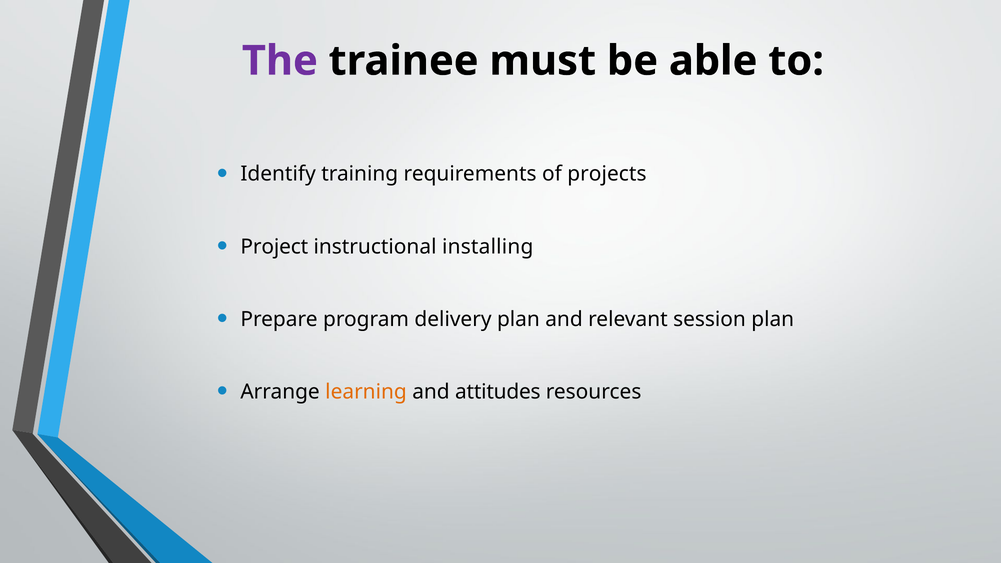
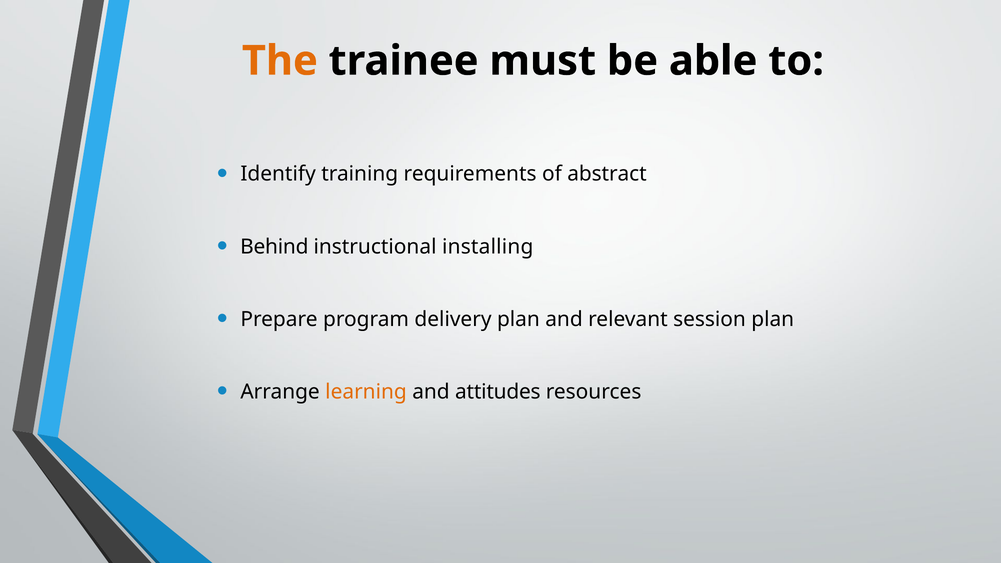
The colour: purple -> orange
projects: projects -> abstract
Project: Project -> Behind
